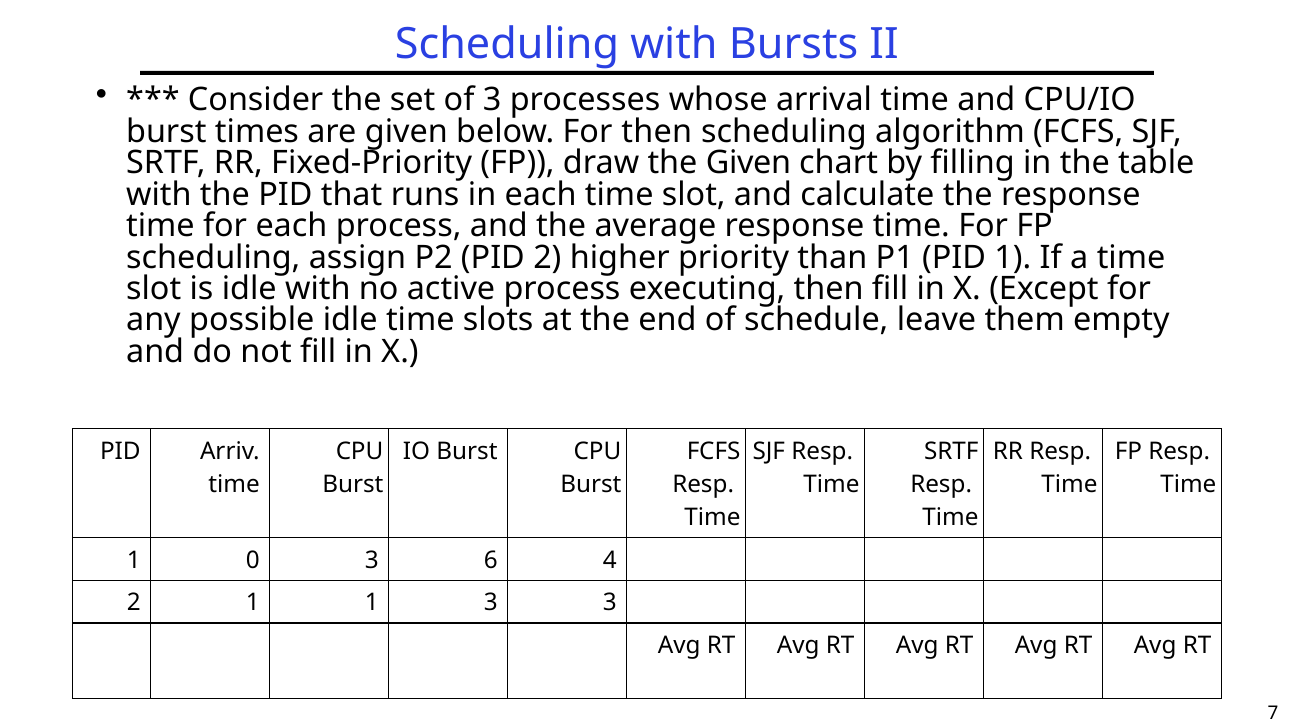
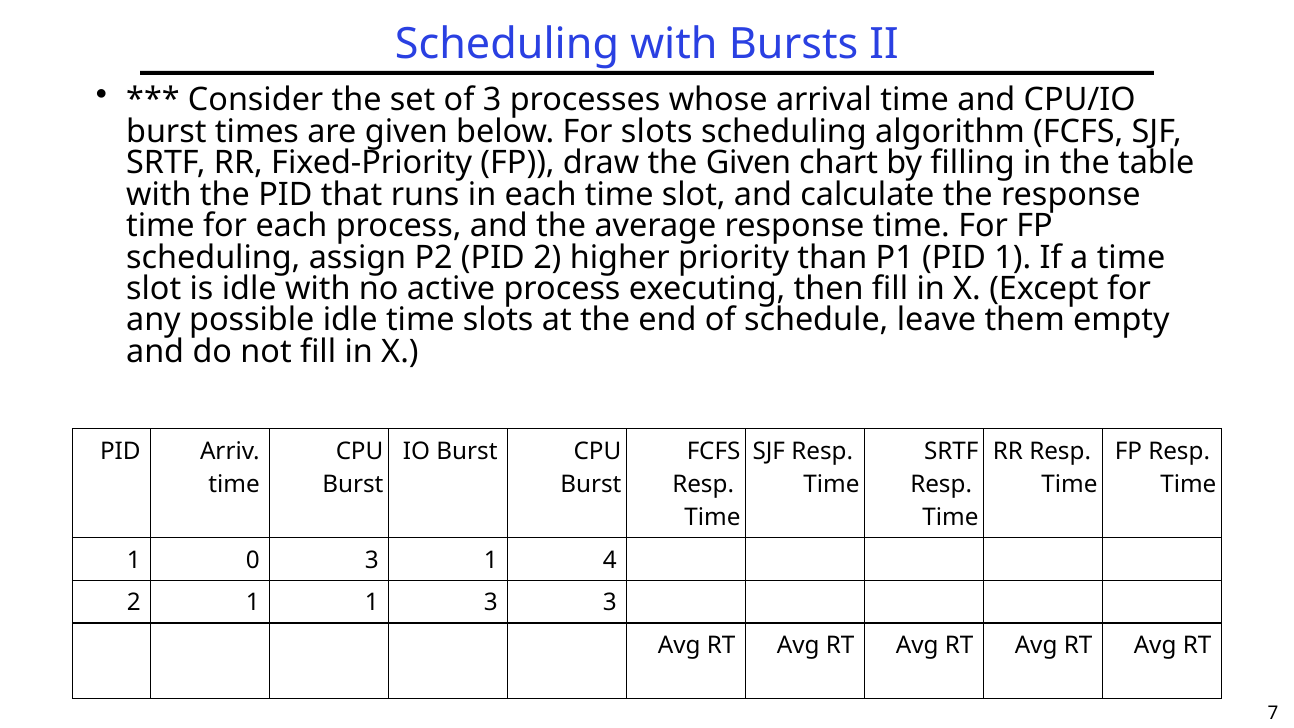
For then: then -> slots
3 6: 6 -> 1
